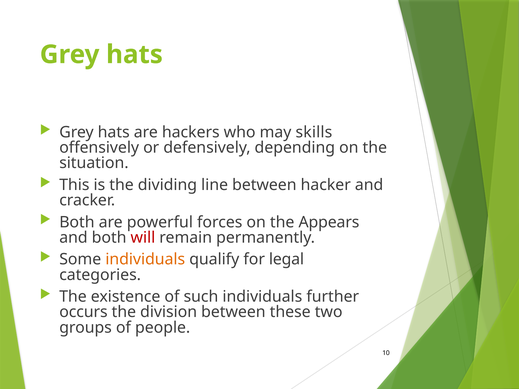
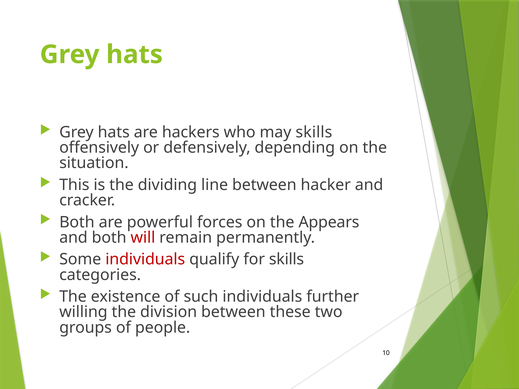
individuals at (145, 260) colour: orange -> red
for legal: legal -> skills
occurs: occurs -> willing
